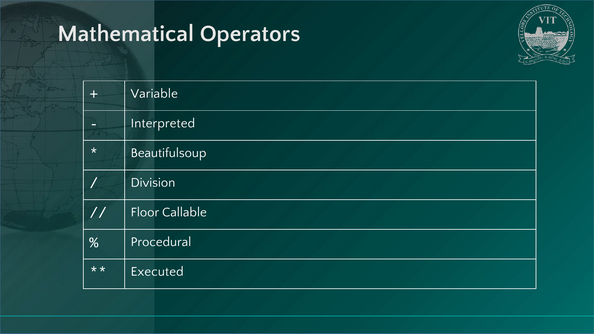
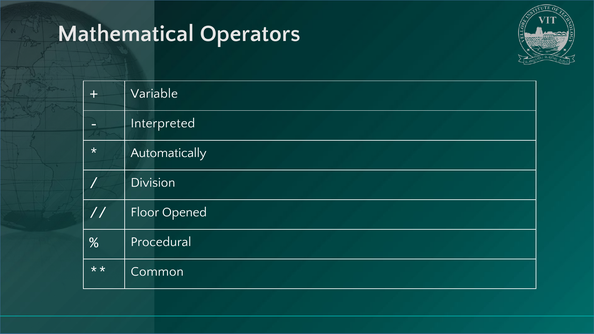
Beautifulsoup: Beautifulsoup -> Automatically
Callable: Callable -> Opened
Executed: Executed -> Common
